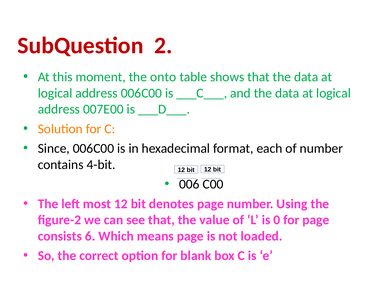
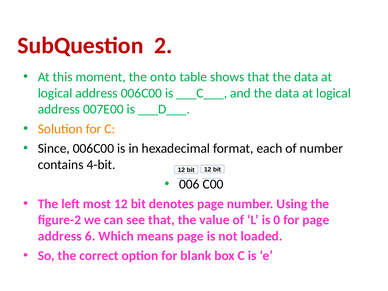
consists at (60, 236): consists -> address
